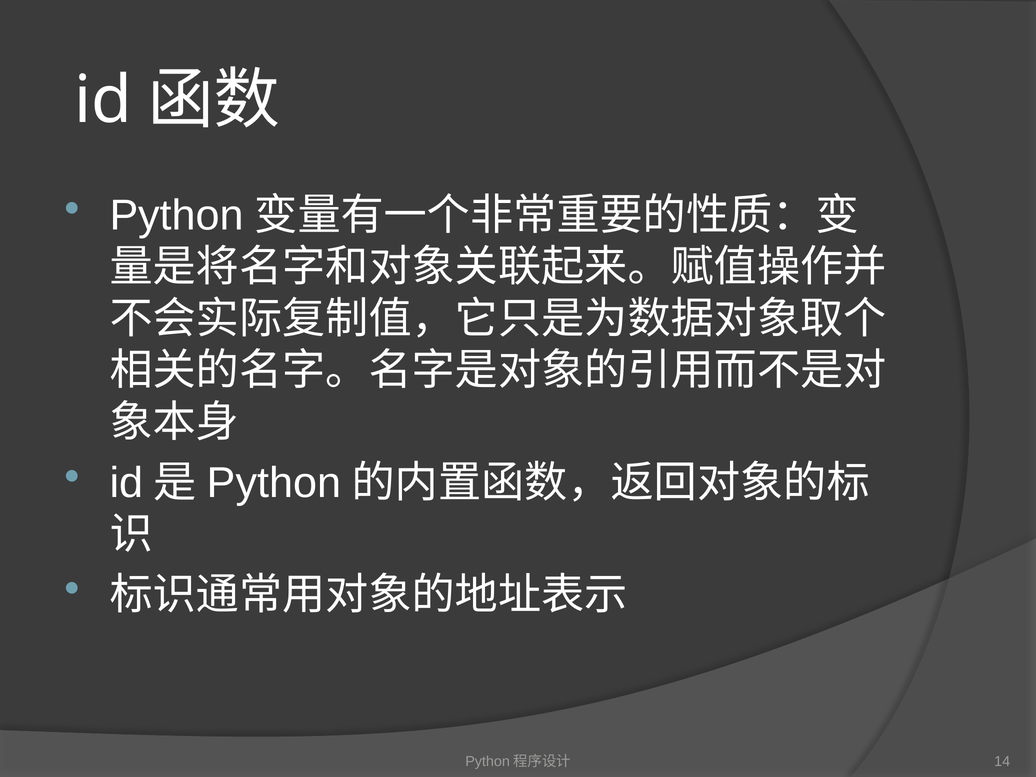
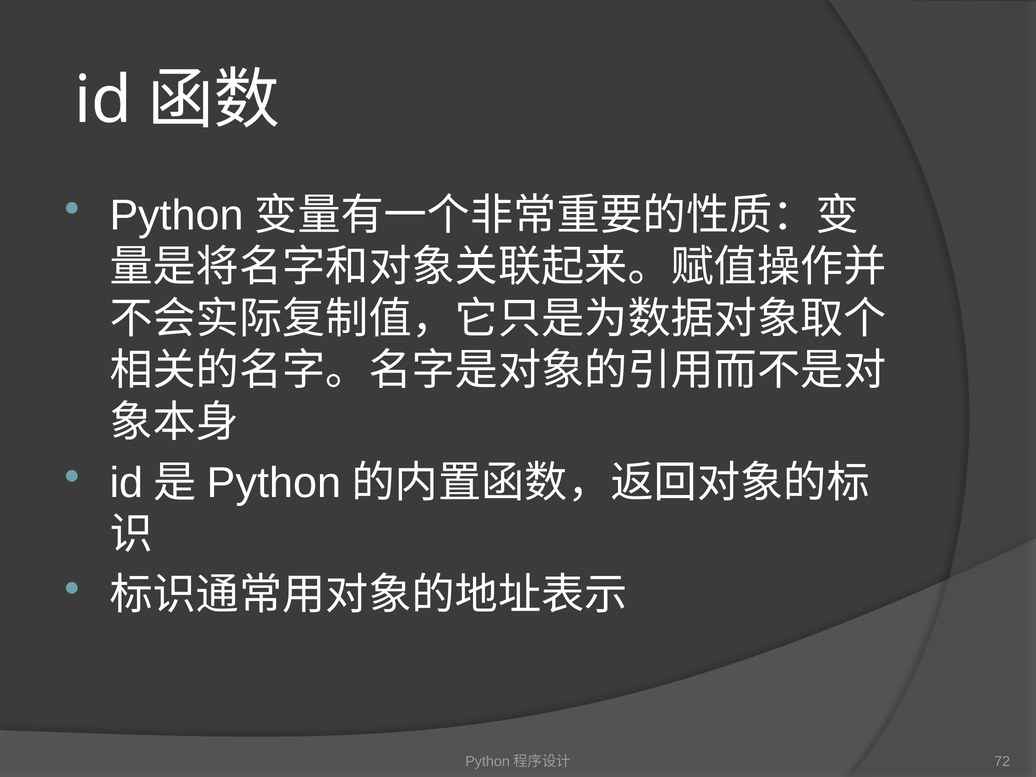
14: 14 -> 72
